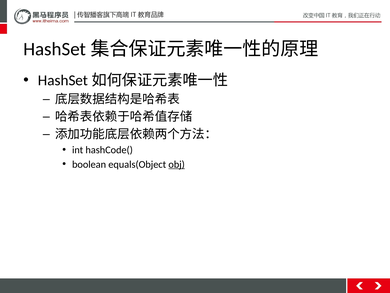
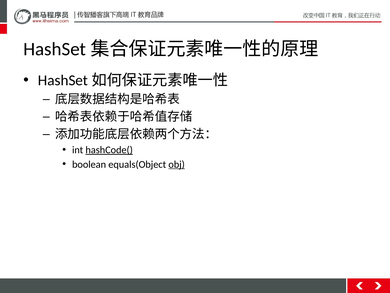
hashCode( underline: none -> present
